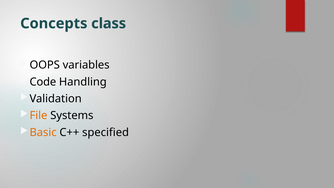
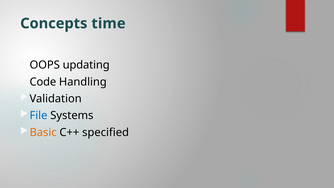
class: class -> time
variables: variables -> updating
File colour: orange -> blue
